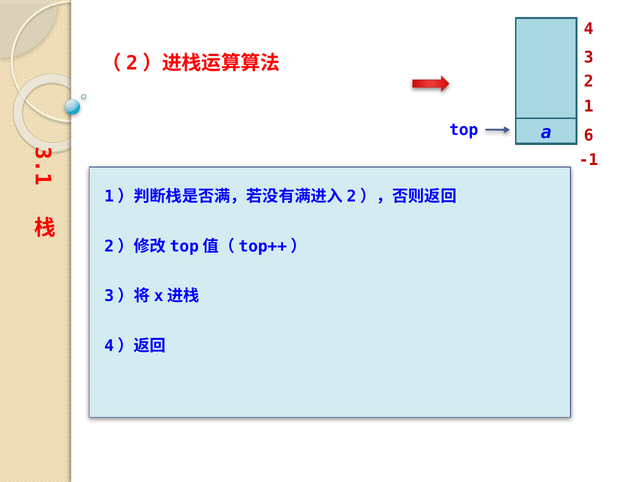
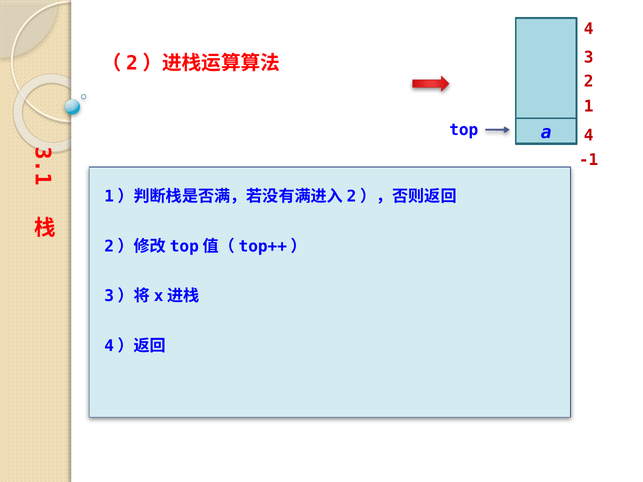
top 6: 6 -> 4
